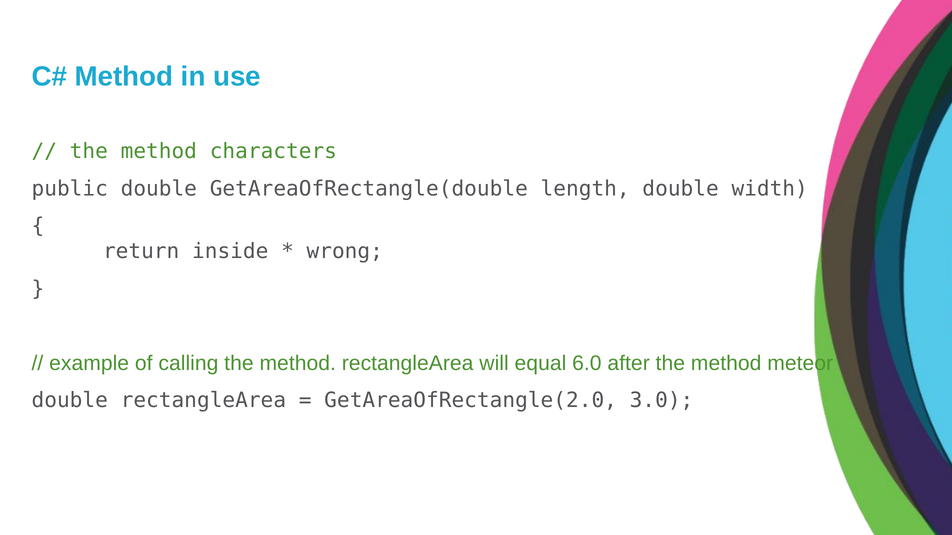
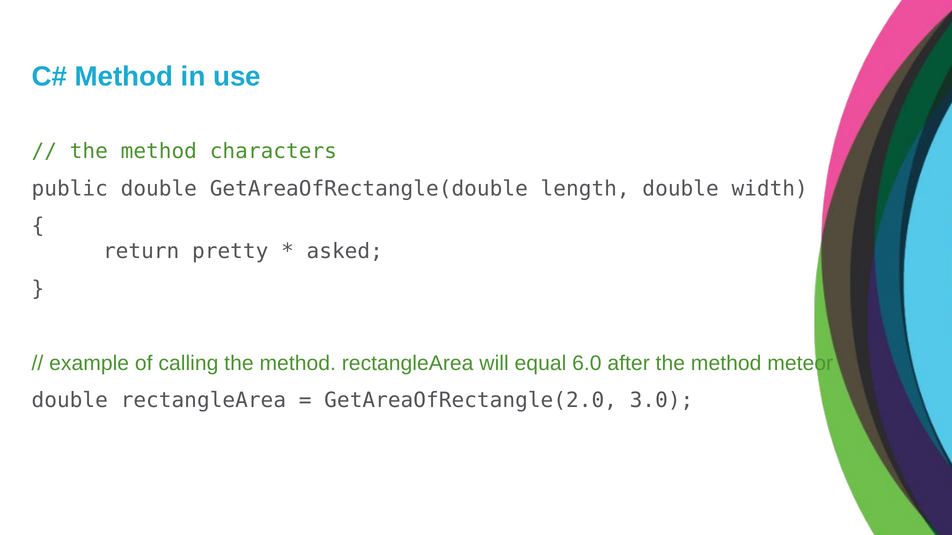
inside: inside -> pretty
wrong: wrong -> asked
